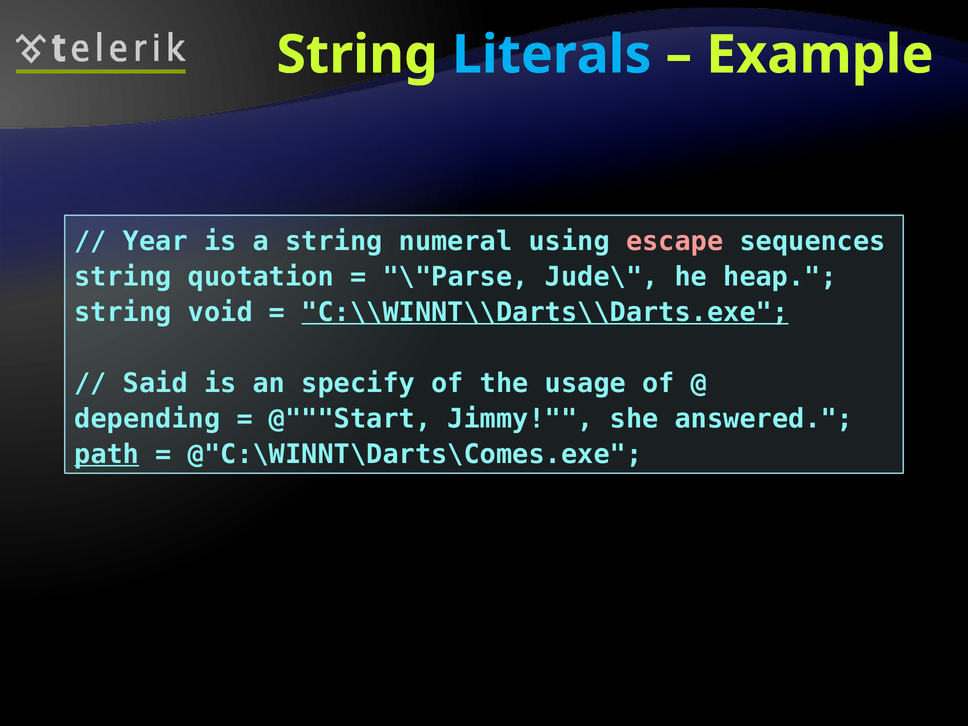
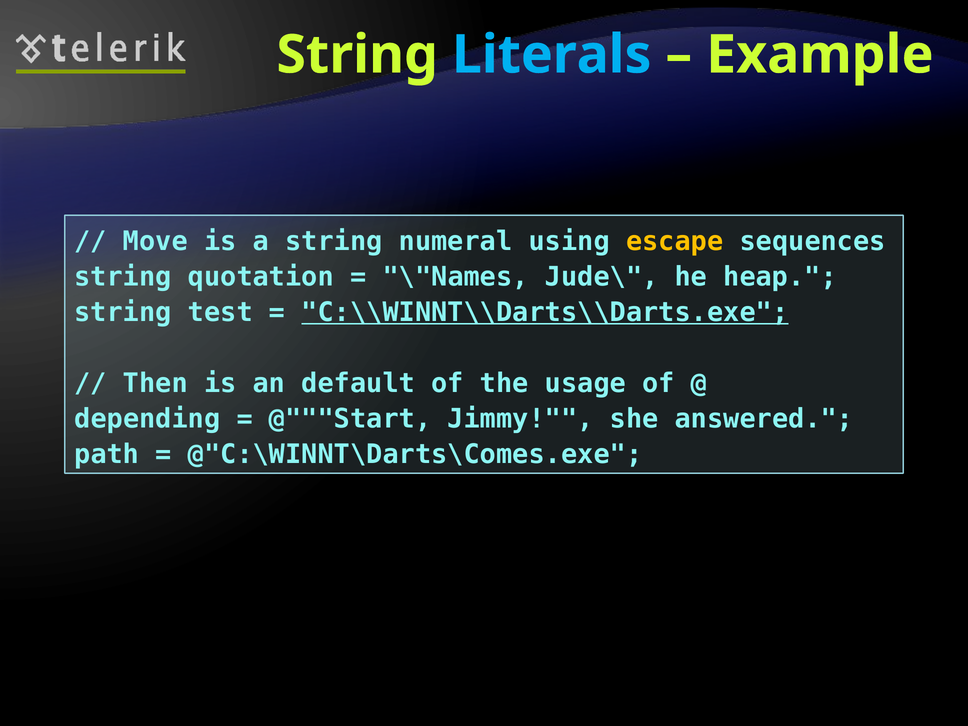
Year: Year -> Move
escape colour: pink -> yellow
\"Parse: \"Parse -> \"Names
void: void -> test
Said: Said -> Then
specify: specify -> default
path underline: present -> none
